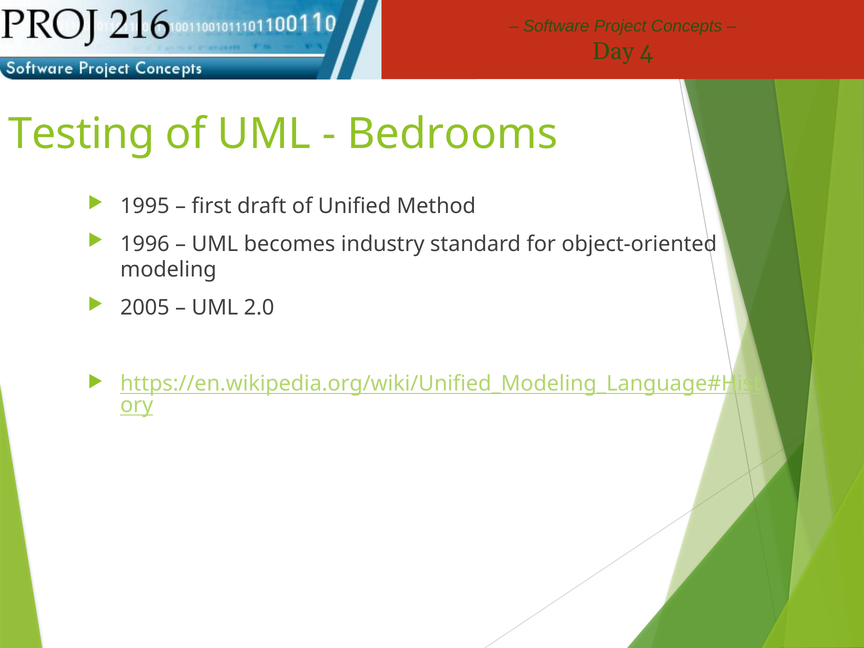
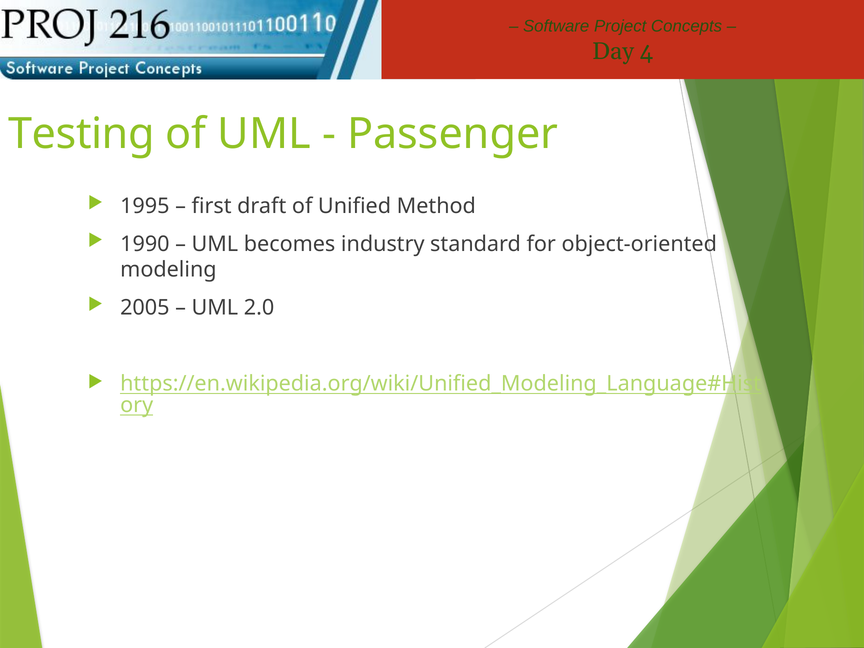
Bedrooms: Bedrooms -> Passenger
1996: 1996 -> 1990
